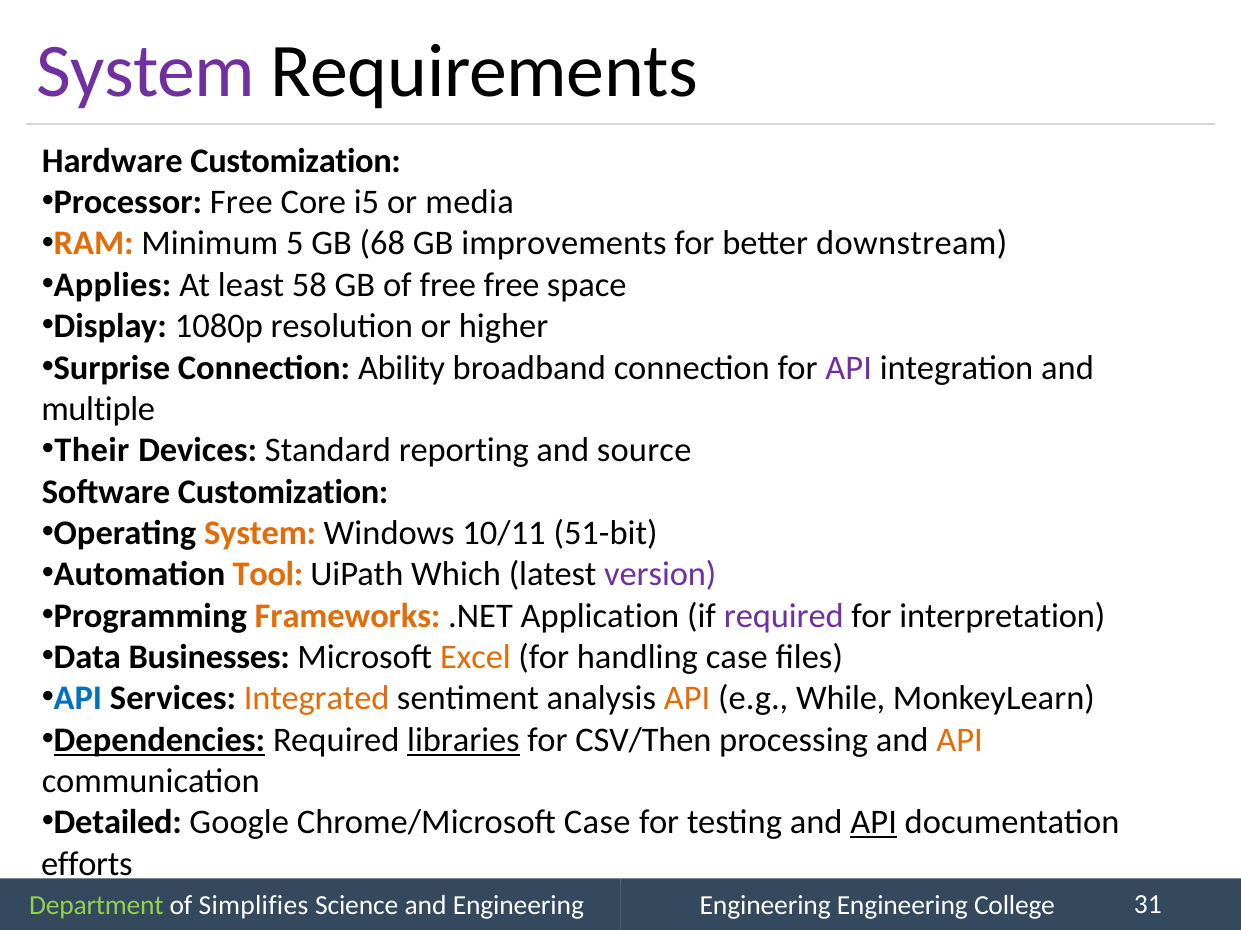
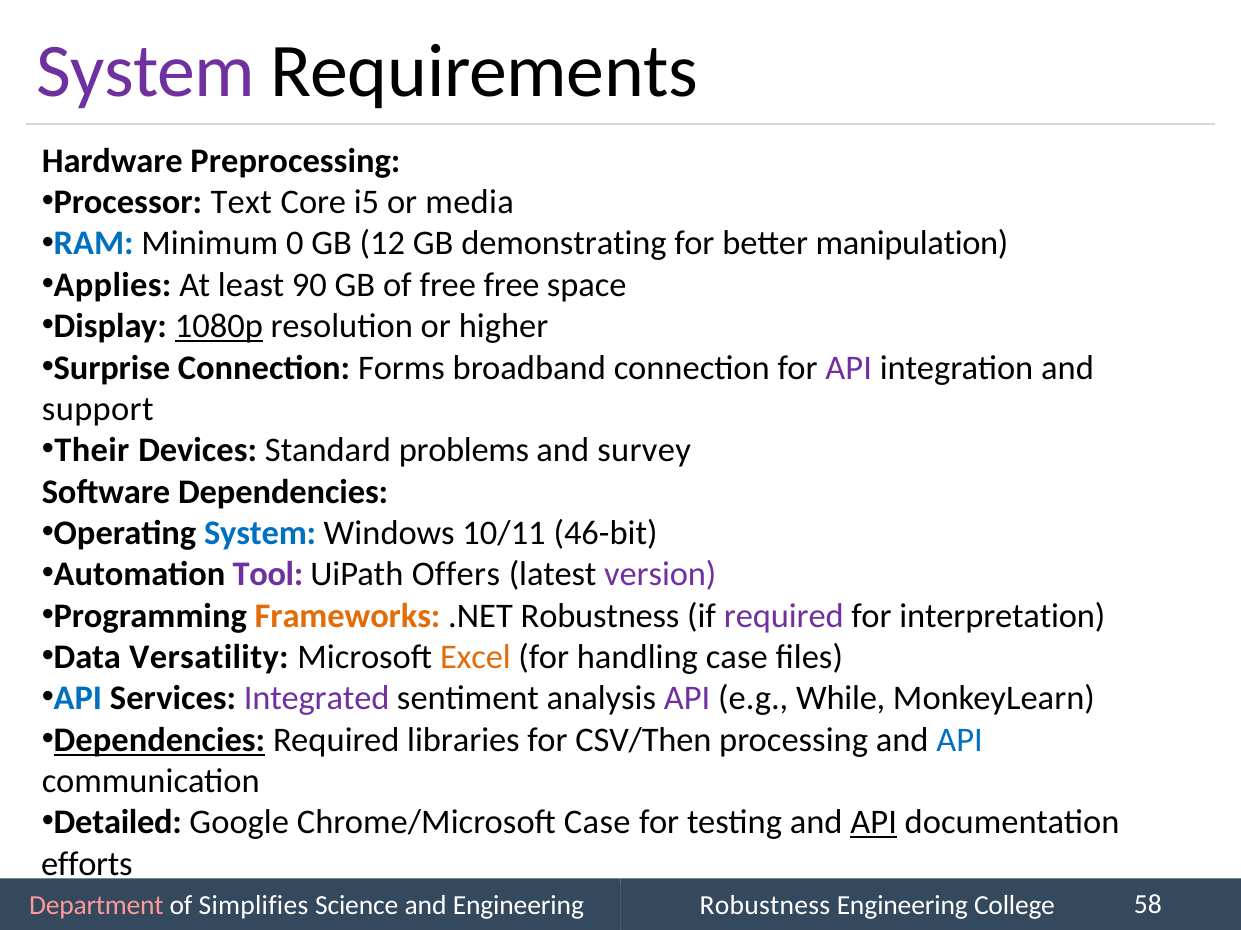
Hardware Customization: Customization -> Preprocessing
Processor Free: Free -> Text
RAM colour: orange -> blue
5: 5 -> 0
68: 68 -> 12
improvements: improvements -> demonstrating
downstream: downstream -> manipulation
58: 58 -> 90
1080p underline: none -> present
Ability: Ability -> Forms
multiple: multiple -> support
reporting: reporting -> problems
source: source -> survey
Software Customization: Customization -> Dependencies
System at (260, 533) colour: orange -> blue
51-bit: 51-bit -> 46-bit
Tool colour: orange -> purple
Which: Which -> Offers
.NET Application: Application -> Robustness
Businesses: Businesses -> Versatility
Integrated colour: orange -> purple
API at (687, 699) colour: orange -> purple
libraries underline: present -> none
API at (960, 740) colour: orange -> blue
Department colour: light green -> pink
and Engineering Engineering: Engineering -> Robustness
31: 31 -> 58
